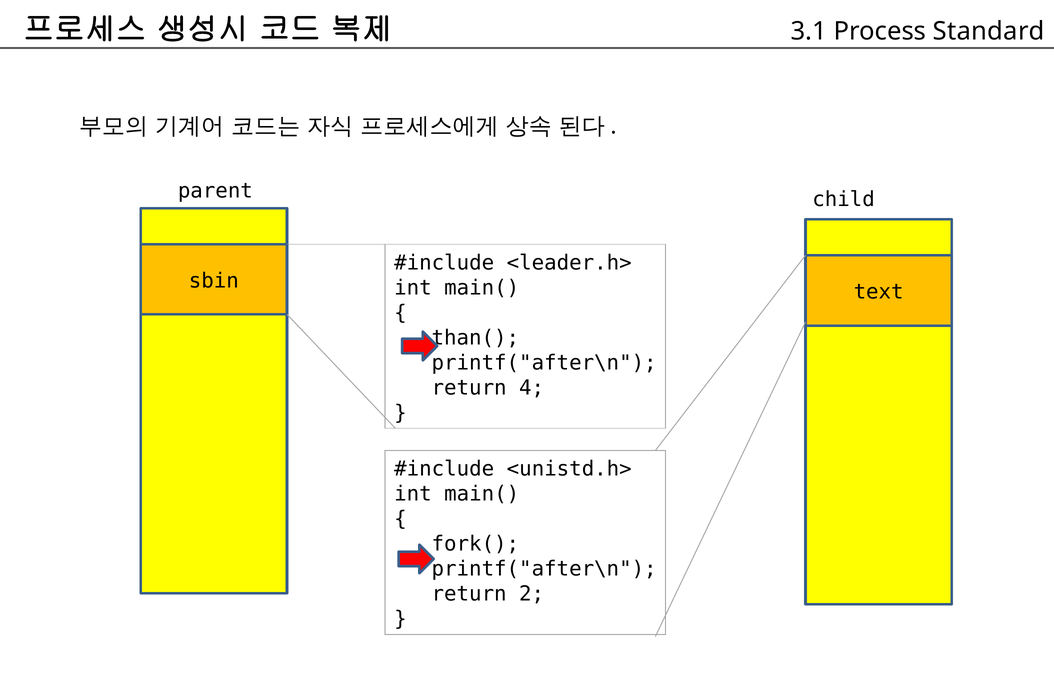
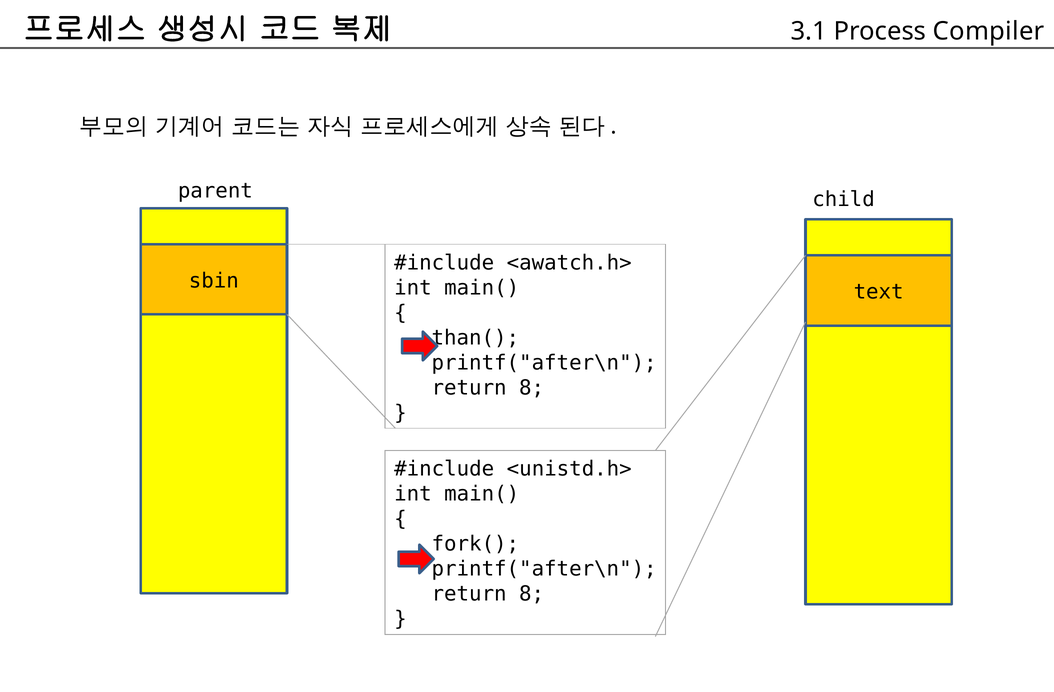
Standard: Standard -> Compiler
<leader.h>: <leader.h> -> <awatch.h>
4 at (532, 388): 4 -> 8
2 at (532, 594): 2 -> 8
